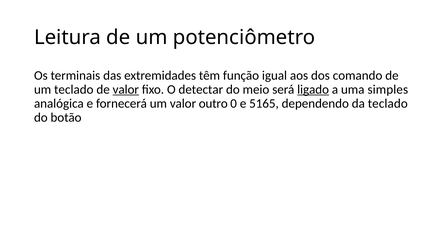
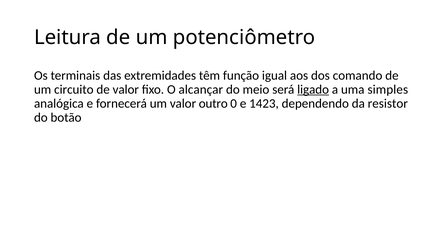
um teclado: teclado -> circuito
valor at (126, 89) underline: present -> none
detectar: detectar -> alcançar
5165: 5165 -> 1423
da teclado: teclado -> resistor
